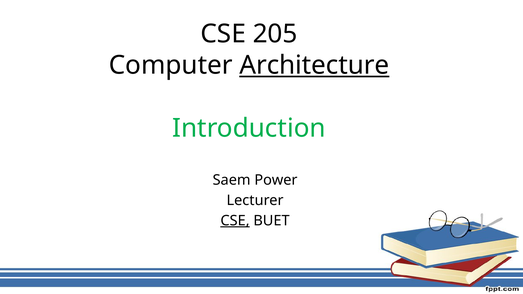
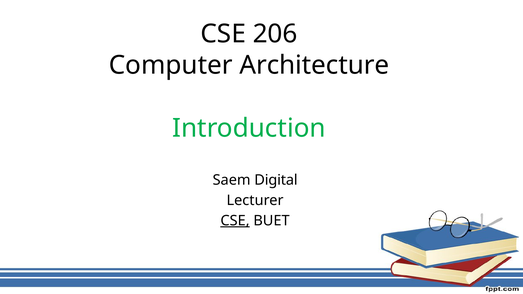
205: 205 -> 206
Architecture underline: present -> none
Power: Power -> Digital
